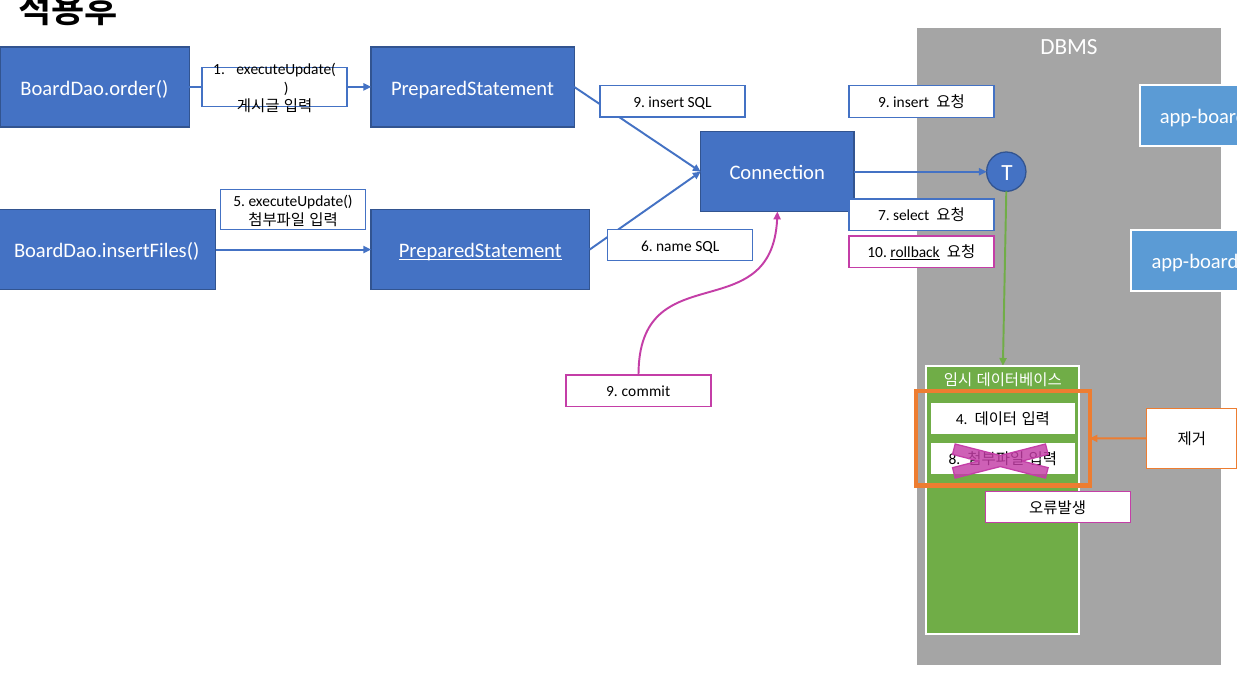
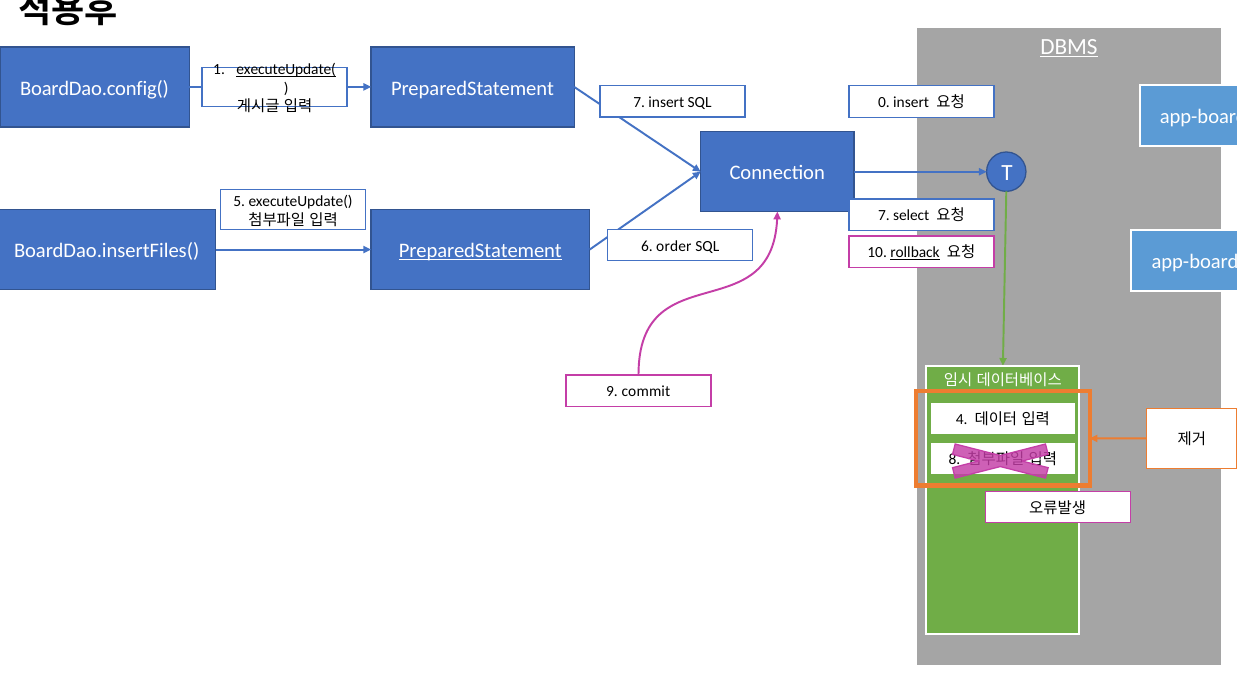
DBMS underline: none -> present
executeUpdate( at (286, 69) underline: none -> present
BoardDao.order(: BoardDao.order( -> BoardDao.config(
9 at (639, 102): 9 -> 7
SQL 9: 9 -> 0
name: name -> order
